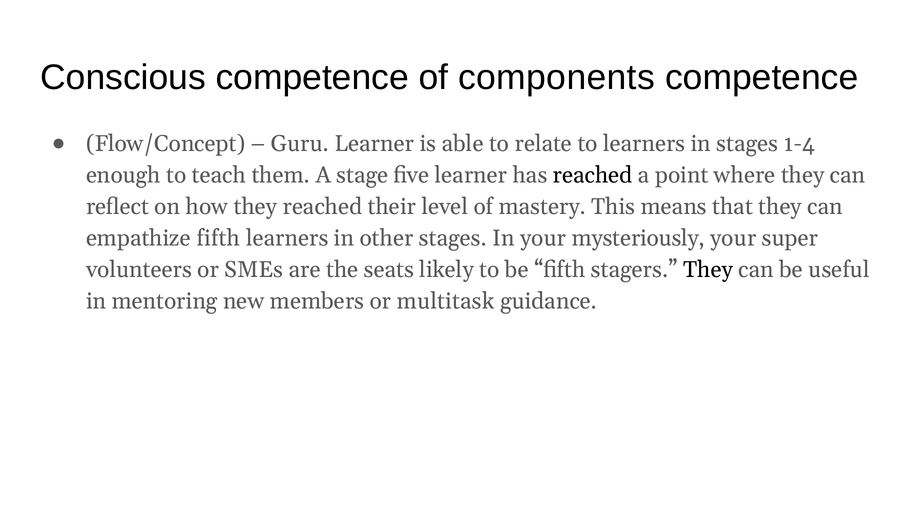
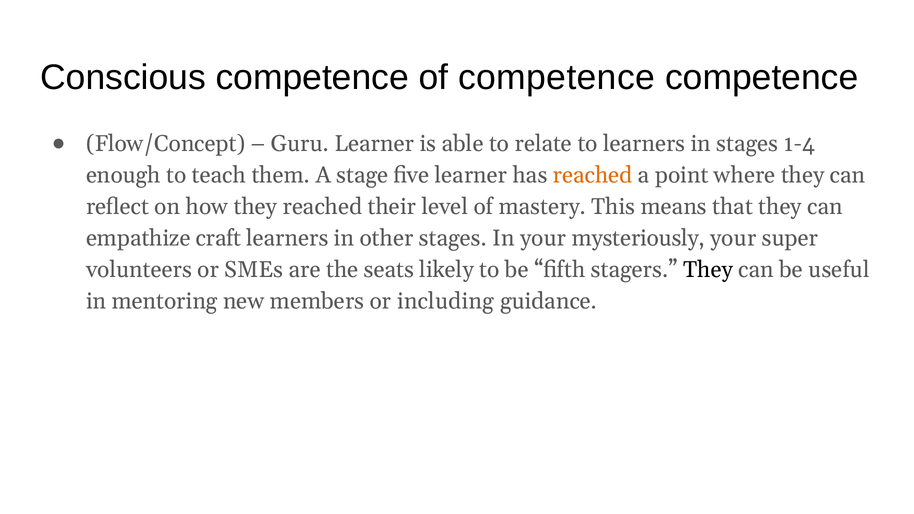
of components: components -> competence
reached at (593, 175) colour: black -> orange
empathize fifth: fifth -> craft
multitask: multitask -> including
